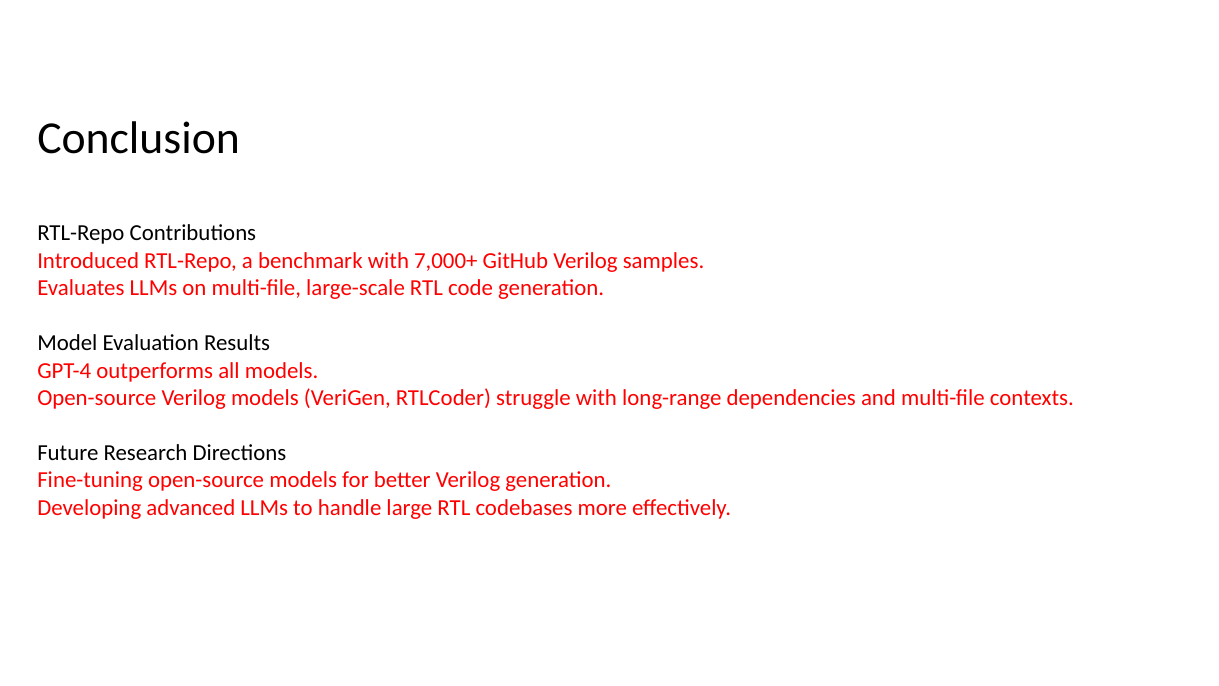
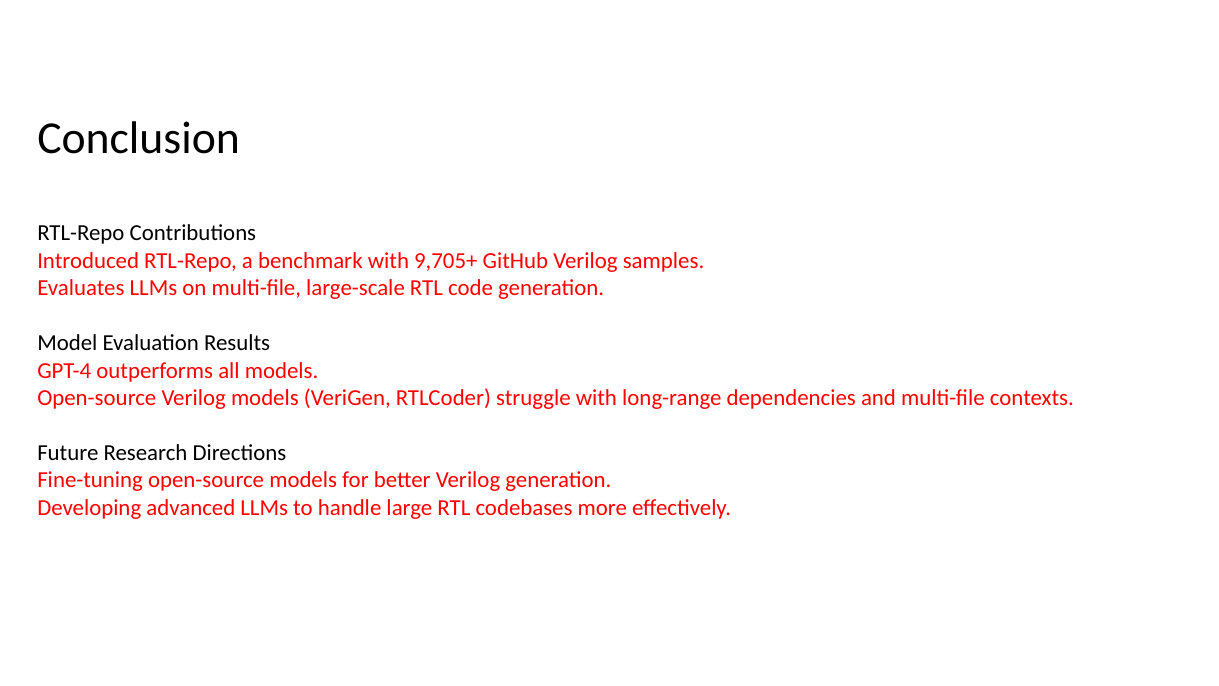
7,000+: 7,000+ -> 9,705+
